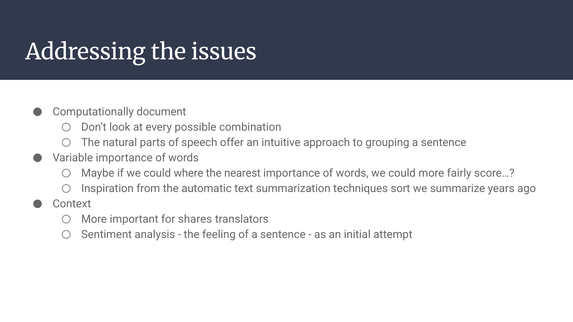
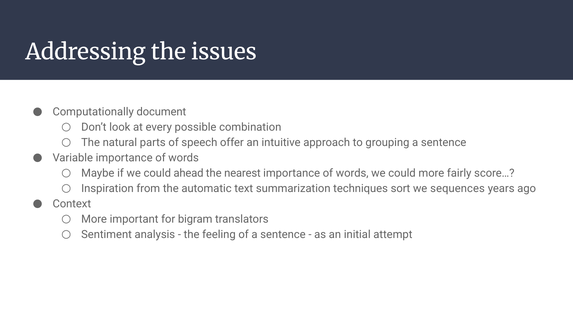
where: where -> ahead
summarize: summarize -> sequences
shares: shares -> bigram
